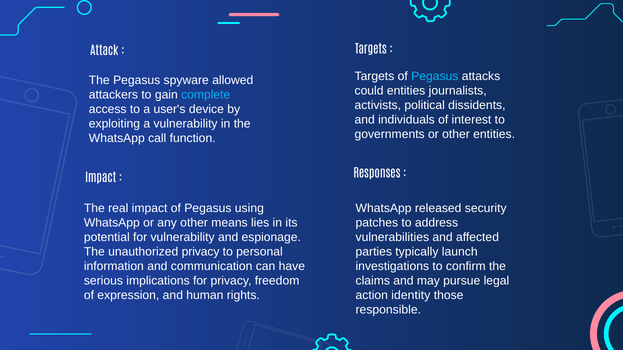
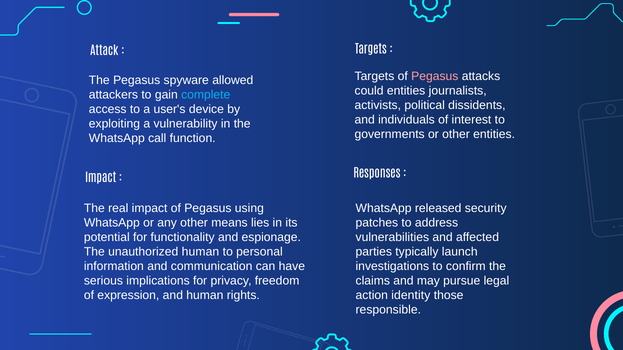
Pegasus at (435, 76) colour: light blue -> pink
for vulnerability: vulnerability -> functionality
unauthorized privacy: privacy -> human
